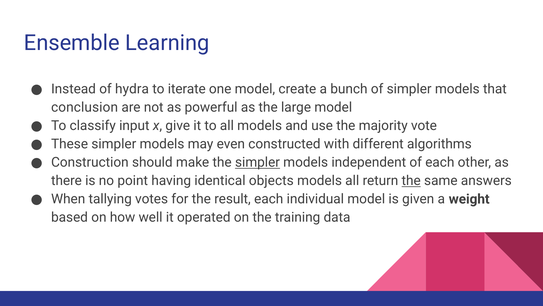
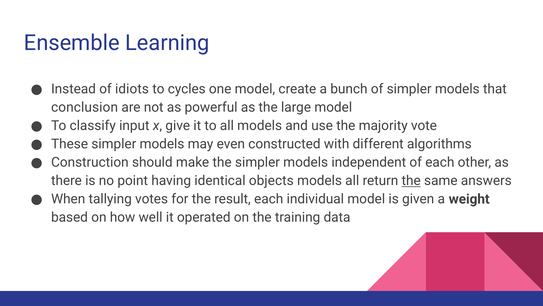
hydra: hydra -> idiots
iterate: iterate -> cycles
simpler at (257, 162) underline: present -> none
